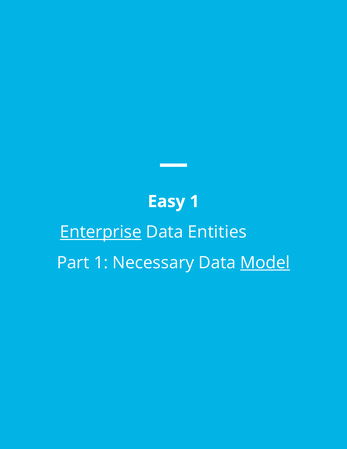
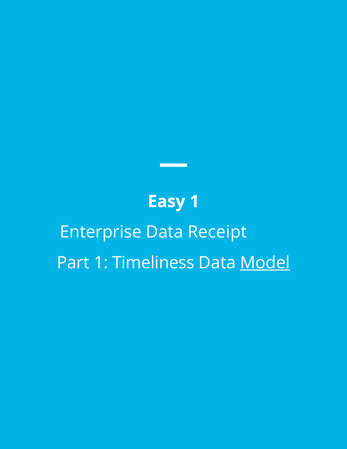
Enterprise underline: present -> none
Entities: Entities -> Receipt
Necessary: Necessary -> Timeliness
